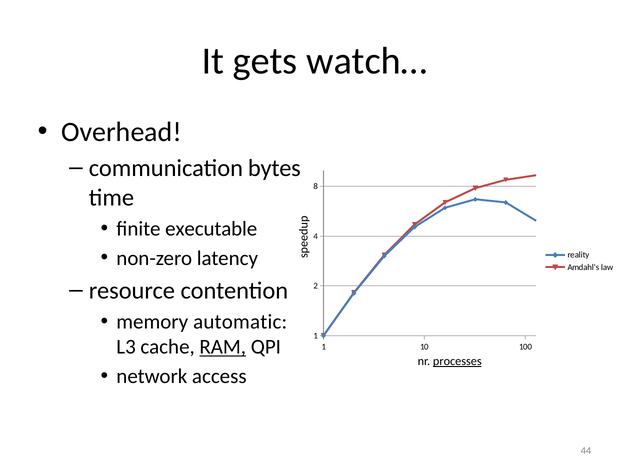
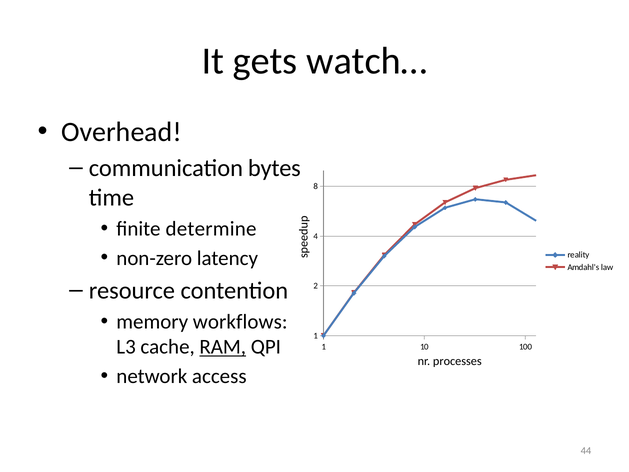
executable: executable -> determine
automatic: automatic -> workflows
processes underline: present -> none
